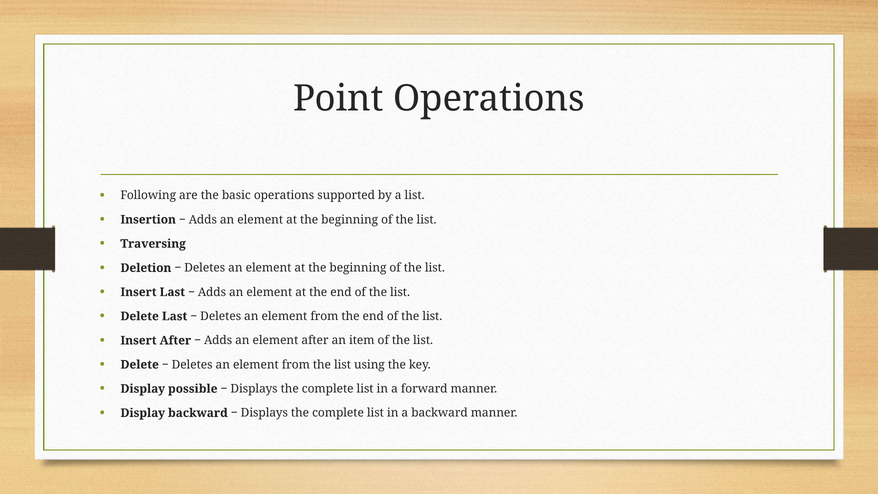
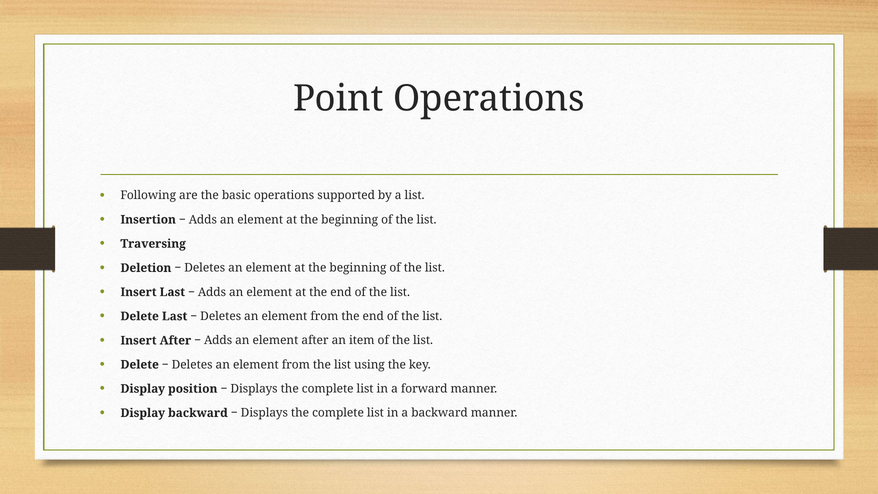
possible: possible -> position
